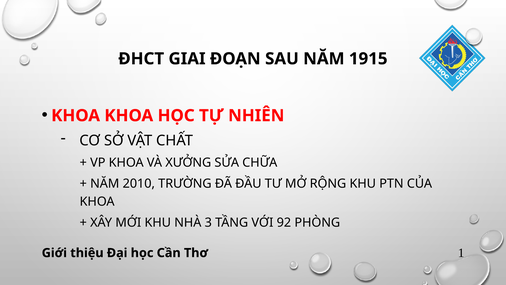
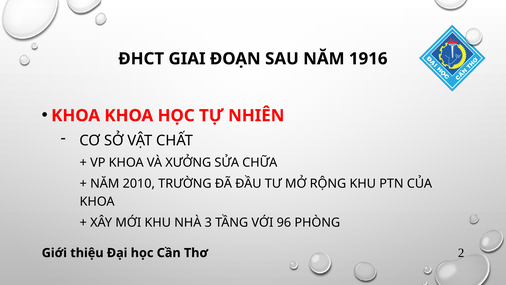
1915: 1915 -> 1916
92: 92 -> 96
1: 1 -> 2
